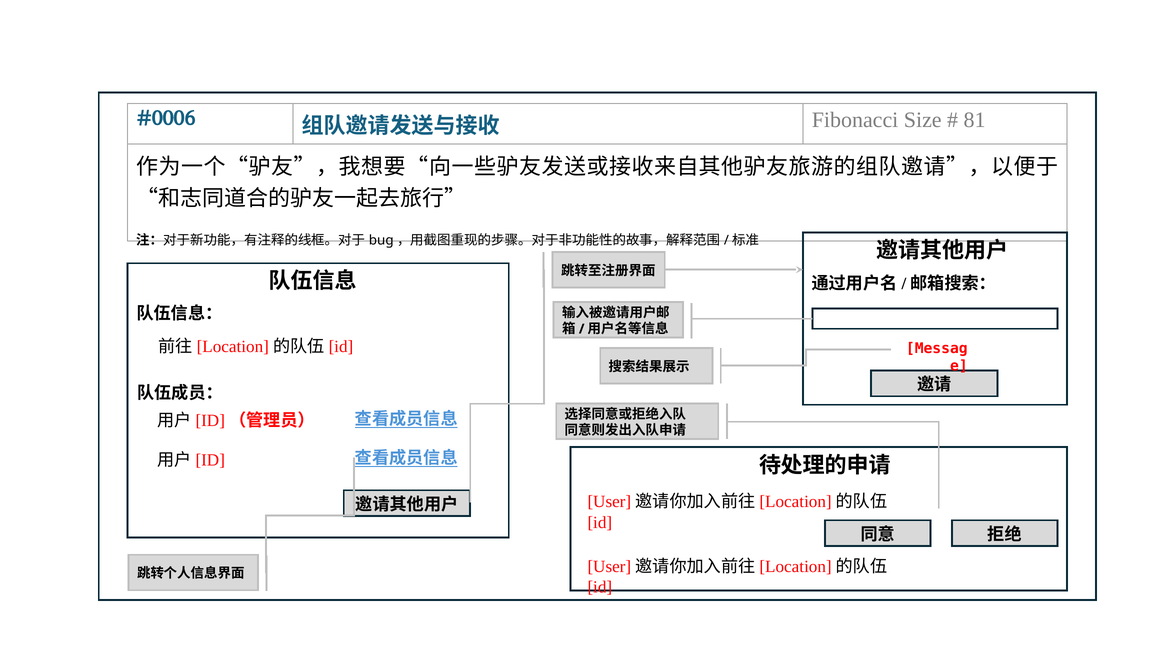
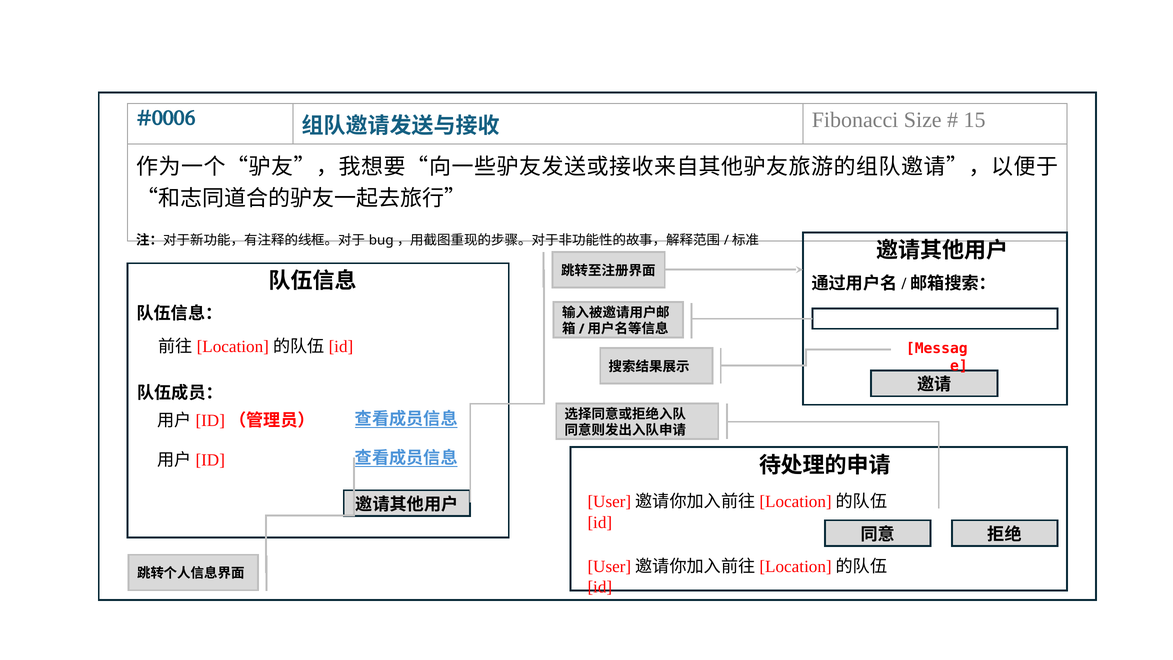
81: 81 -> 15
